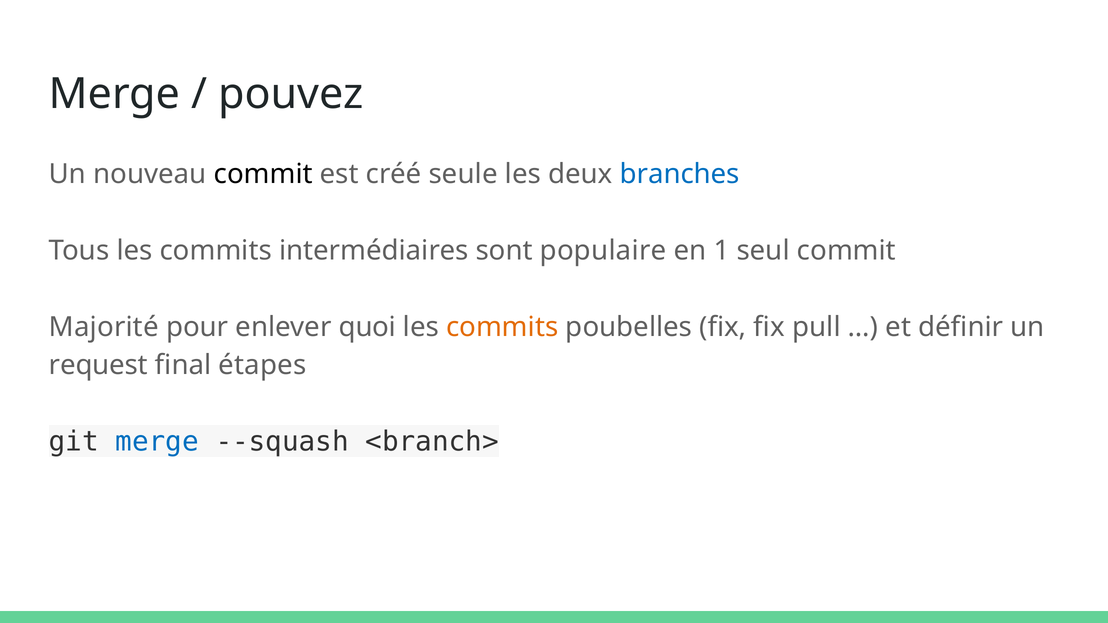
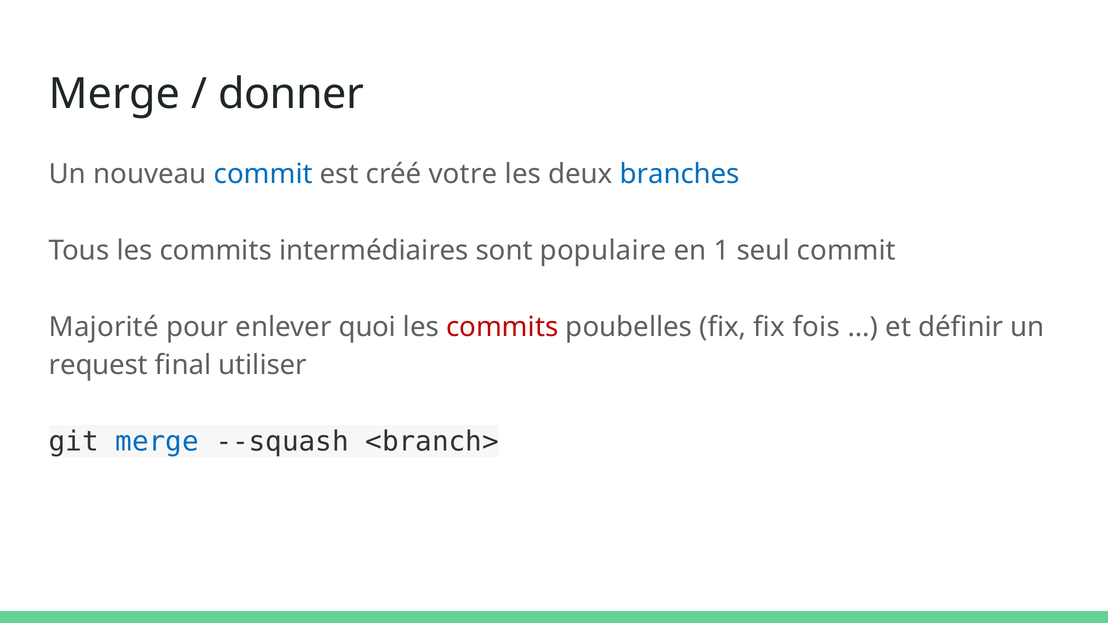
pouvez: pouvez -> donner
commit at (263, 174) colour: black -> blue
seule: seule -> votre
commits at (502, 327) colour: orange -> red
pull: pull -> fois
étapes: étapes -> utiliser
